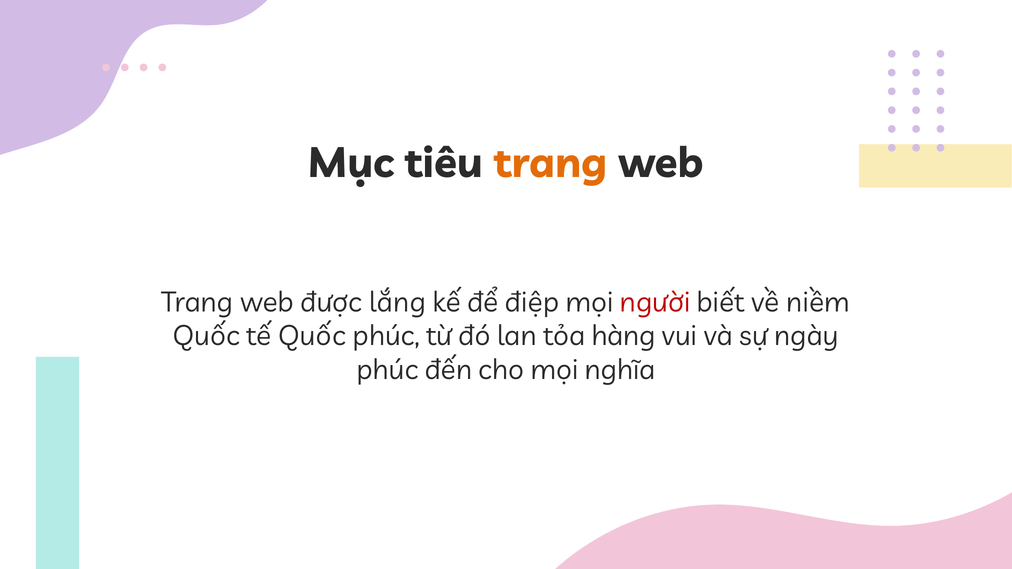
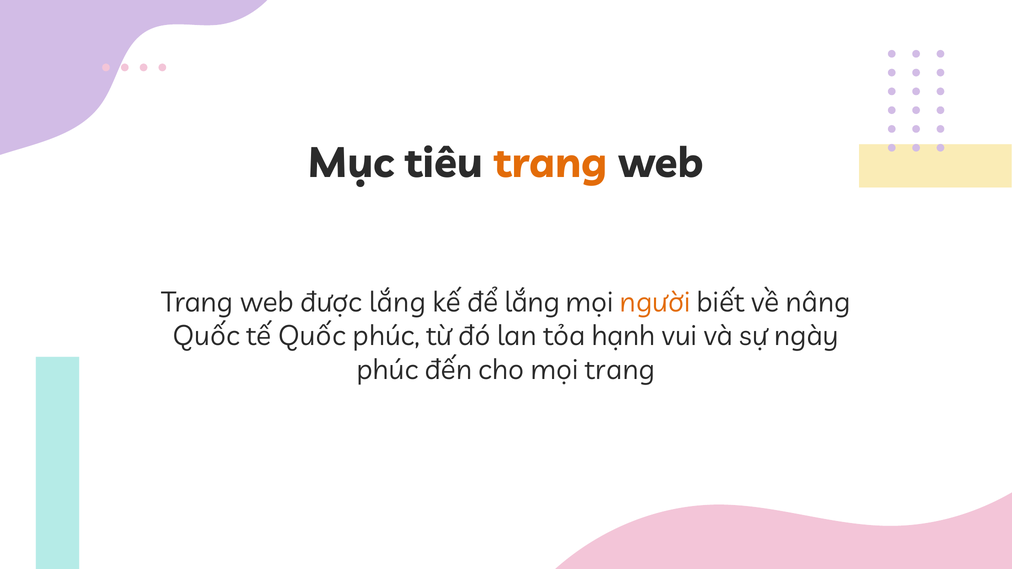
để điệp: điệp -> lắng
người colour: red -> orange
niềm: niềm -> nâng
hàng: hàng -> hạnh
mọi nghĩa: nghĩa -> trang
